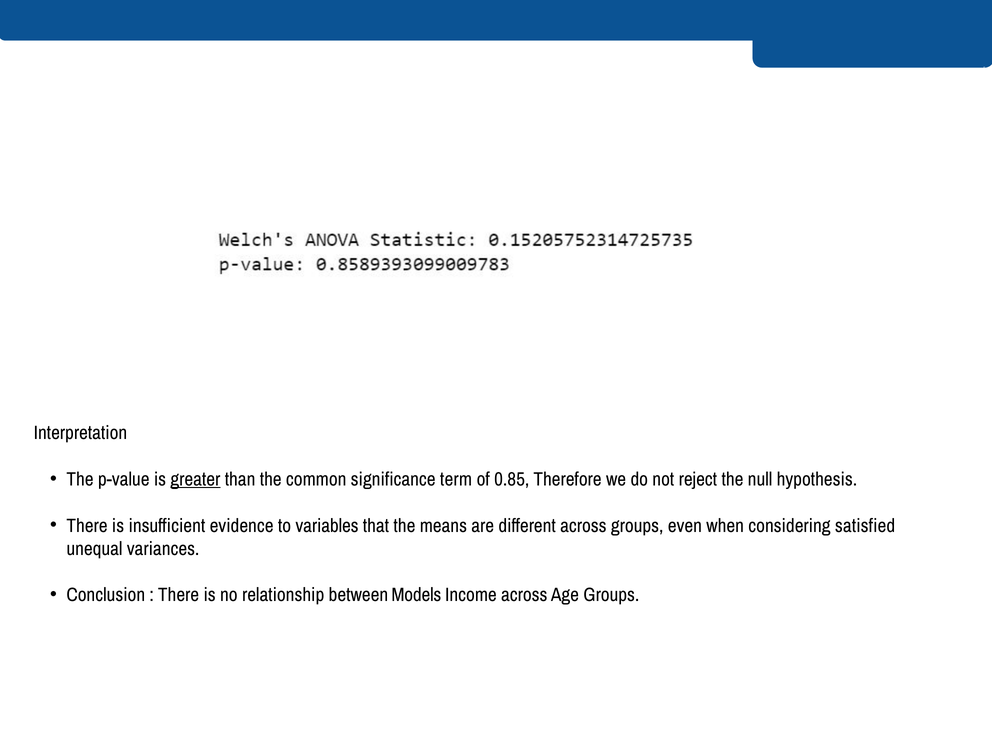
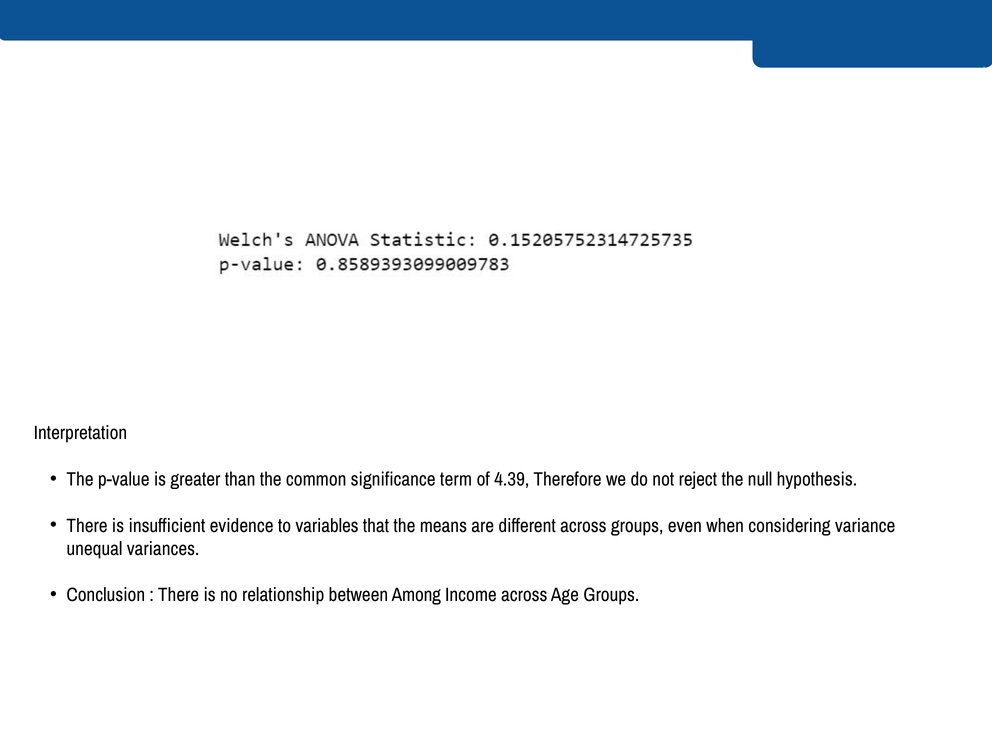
greater underline: present -> none
0.85: 0.85 -> 4.39
satisfied: satisfied -> variance
Models: Models -> Among
